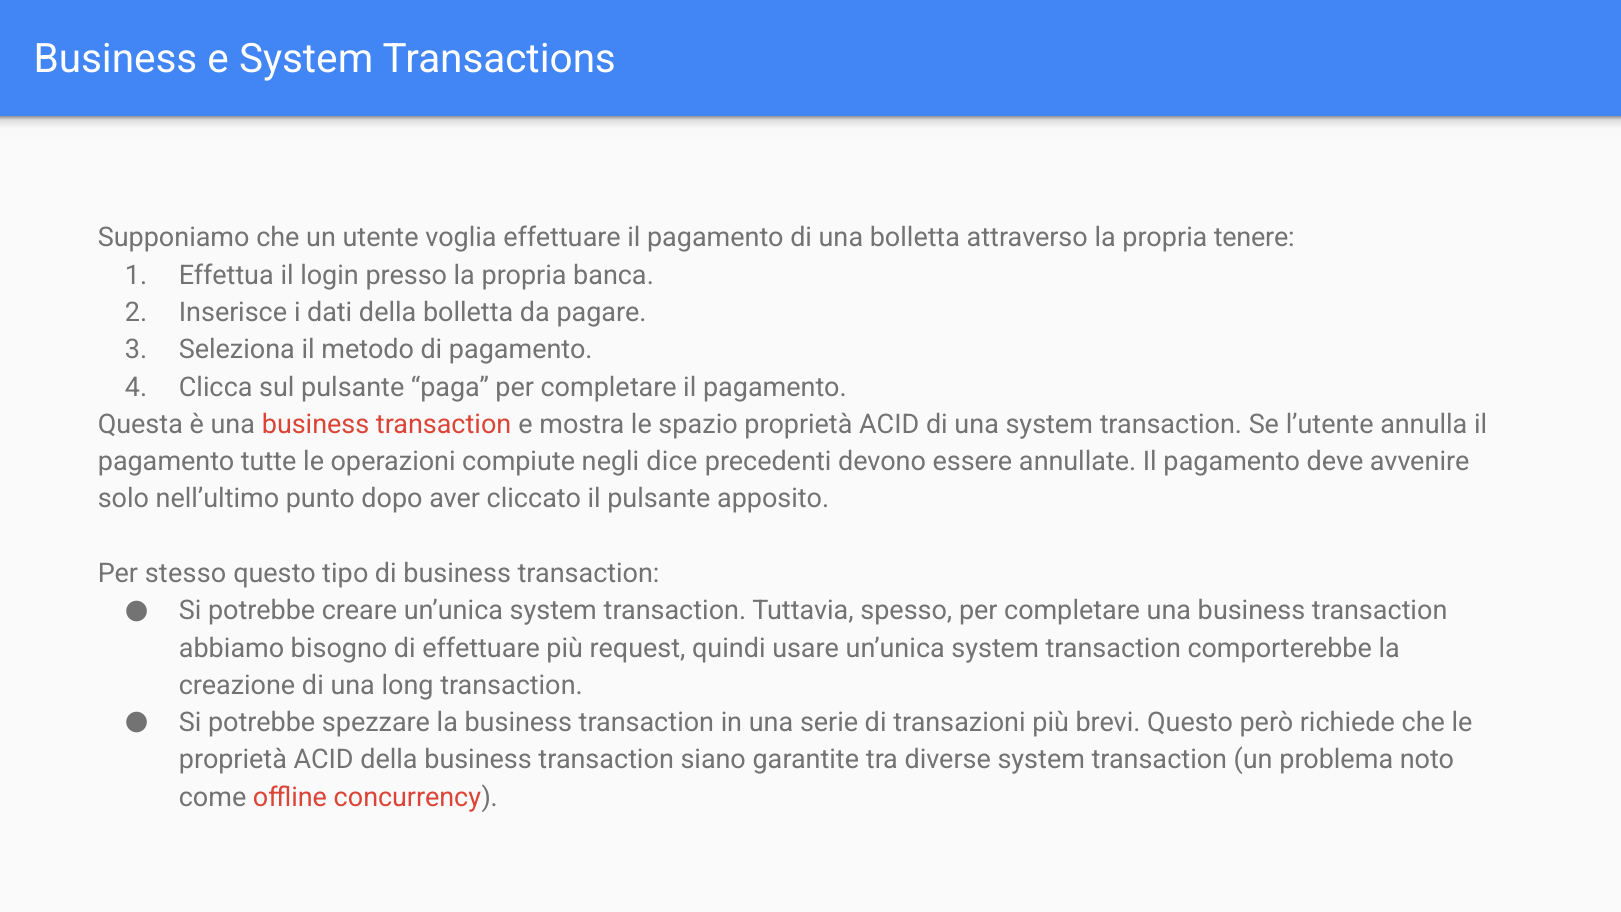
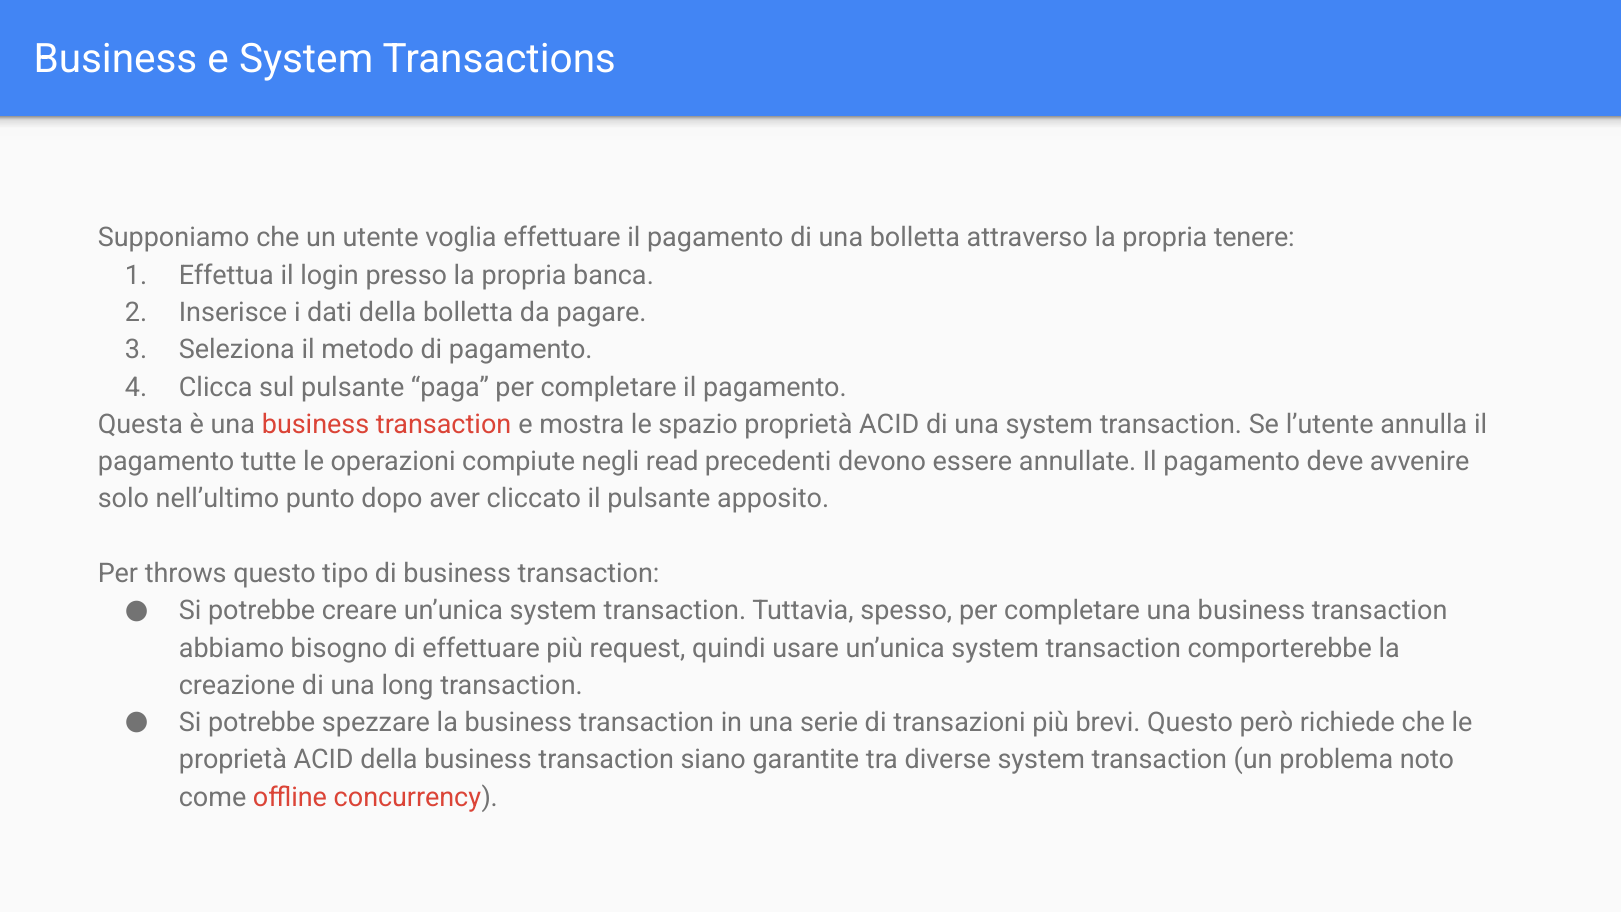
dice: dice -> read
stesso: stesso -> throws
